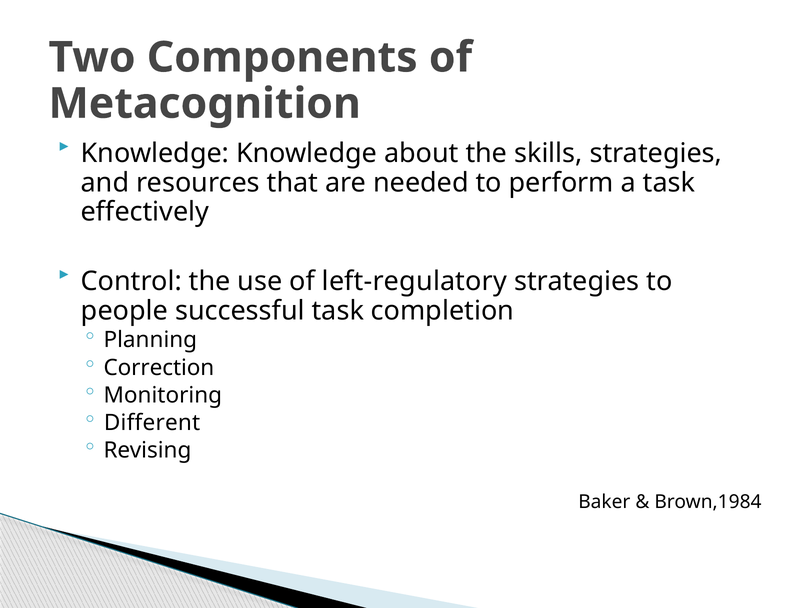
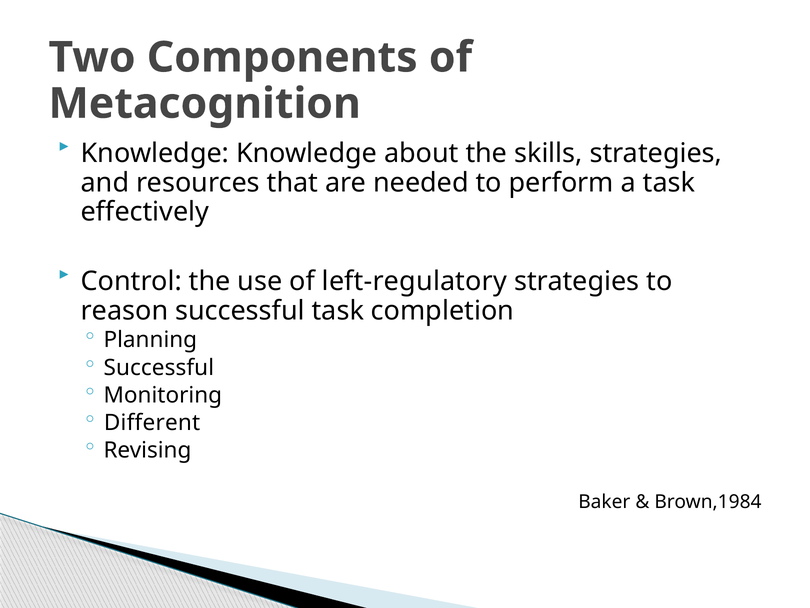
people: people -> reason
Correction at (159, 367): Correction -> Successful
